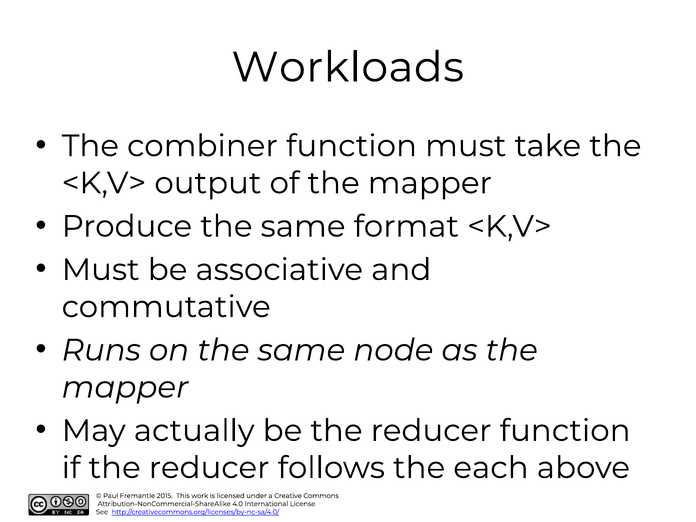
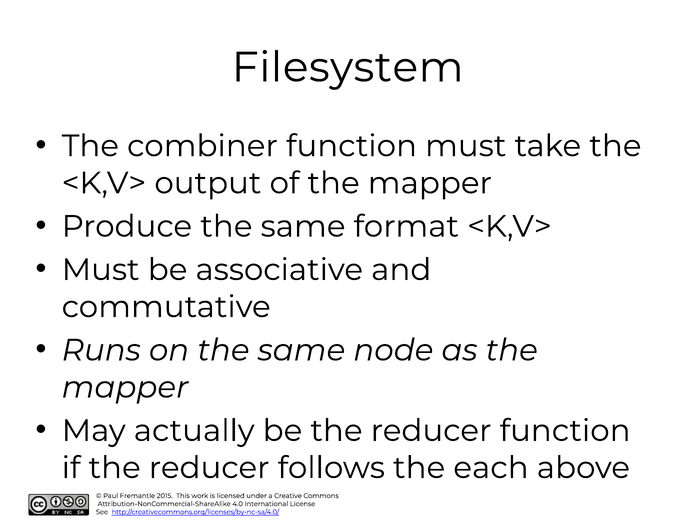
Workloads: Workloads -> Filesystem
